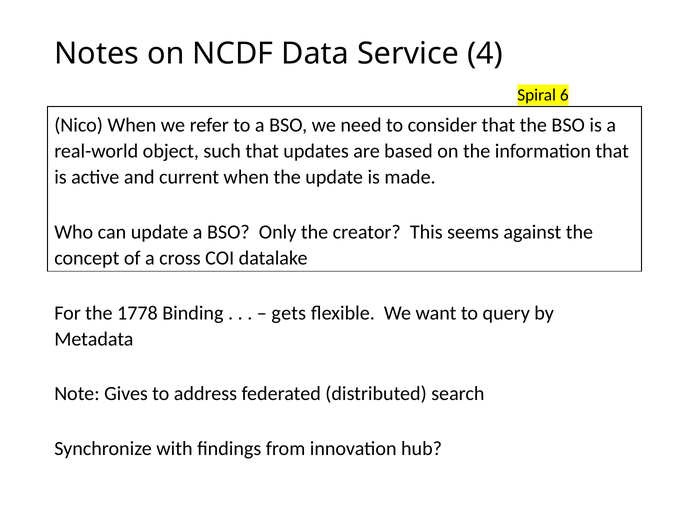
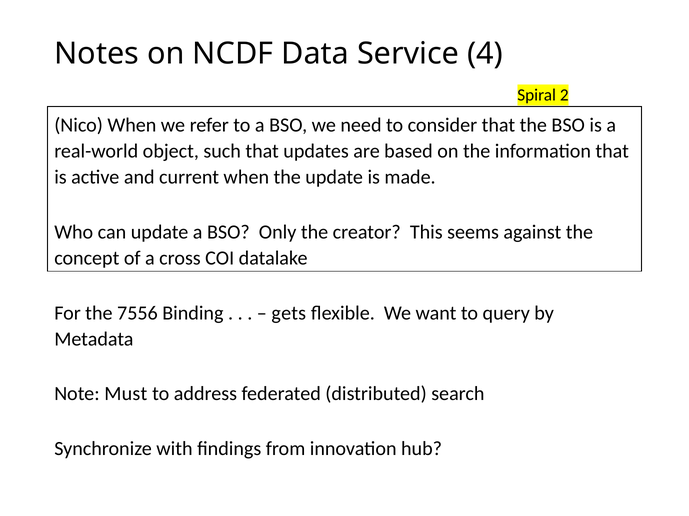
6: 6 -> 2
1778: 1778 -> 7556
Gives: Gives -> Must
